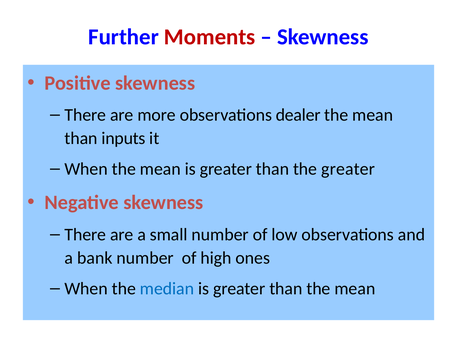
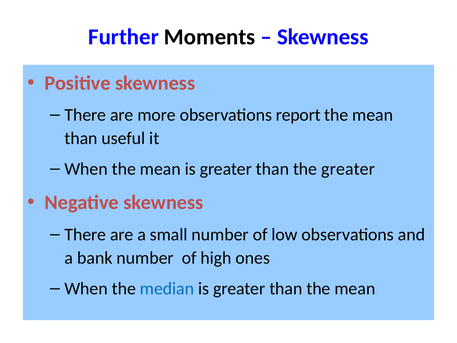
Moments colour: red -> black
dealer: dealer -> report
inputs: inputs -> useful
